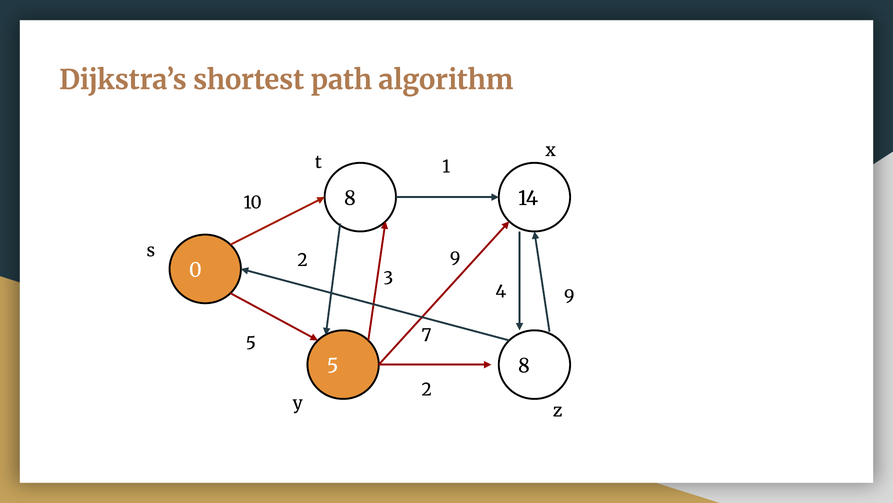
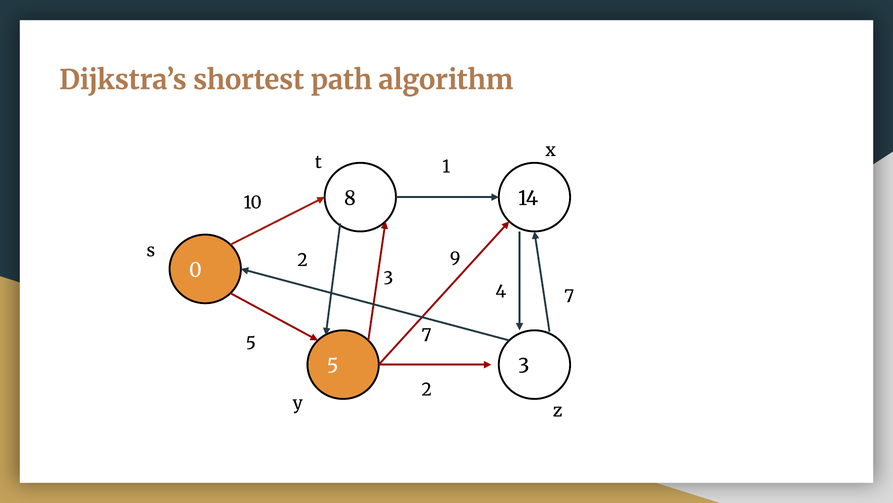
4 9: 9 -> 7
5 8: 8 -> 3
